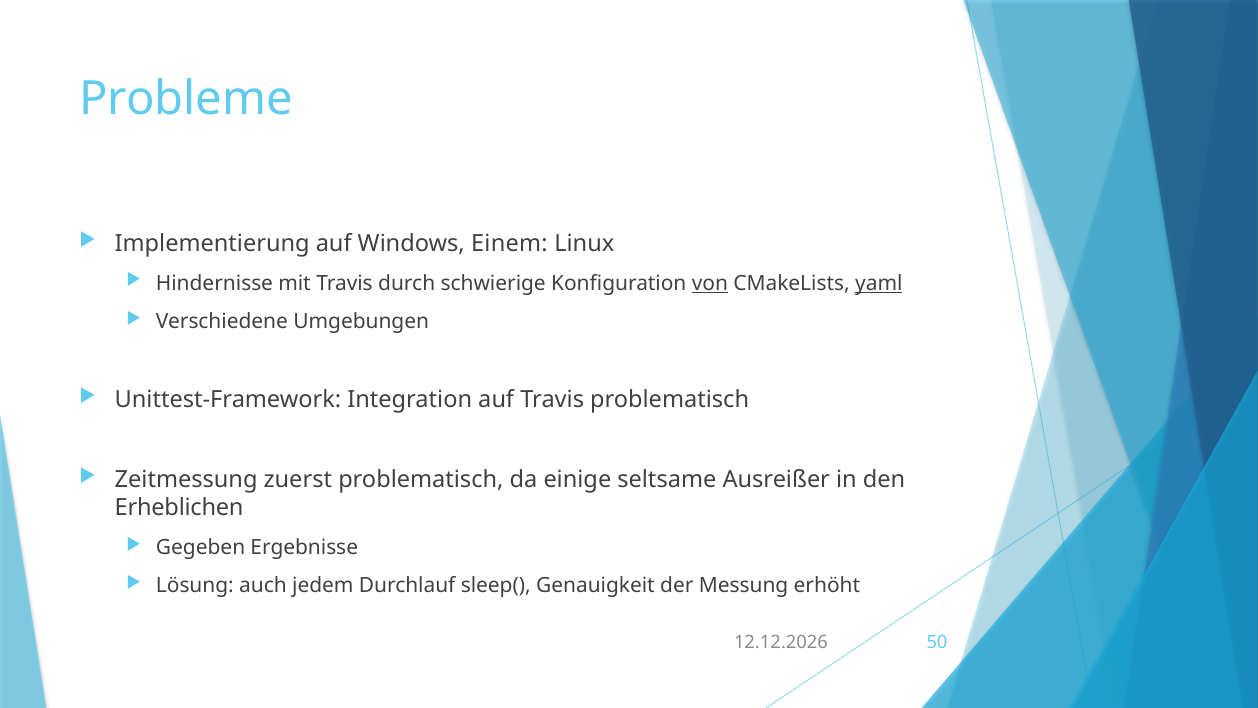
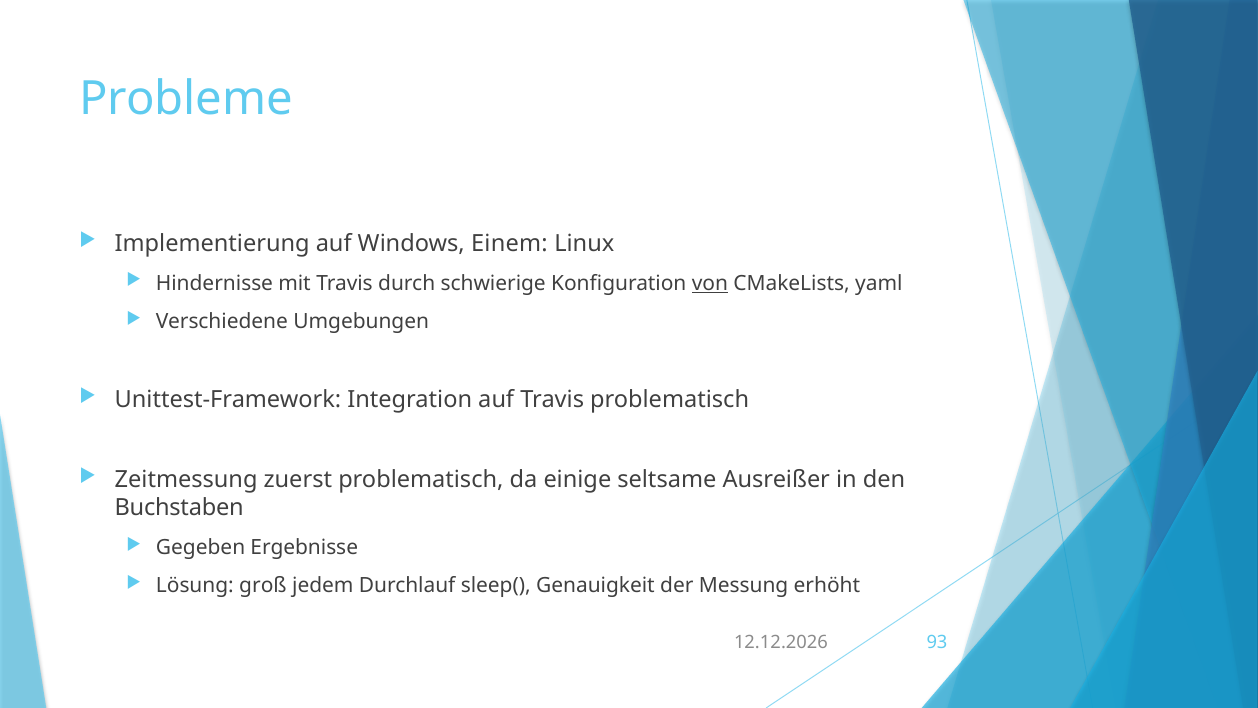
yaml underline: present -> none
Erheblichen: Erheblichen -> Buchstaben
auch: auch -> groß
50: 50 -> 93
